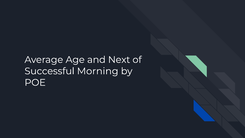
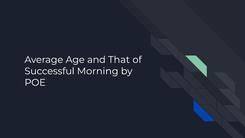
Next: Next -> That
